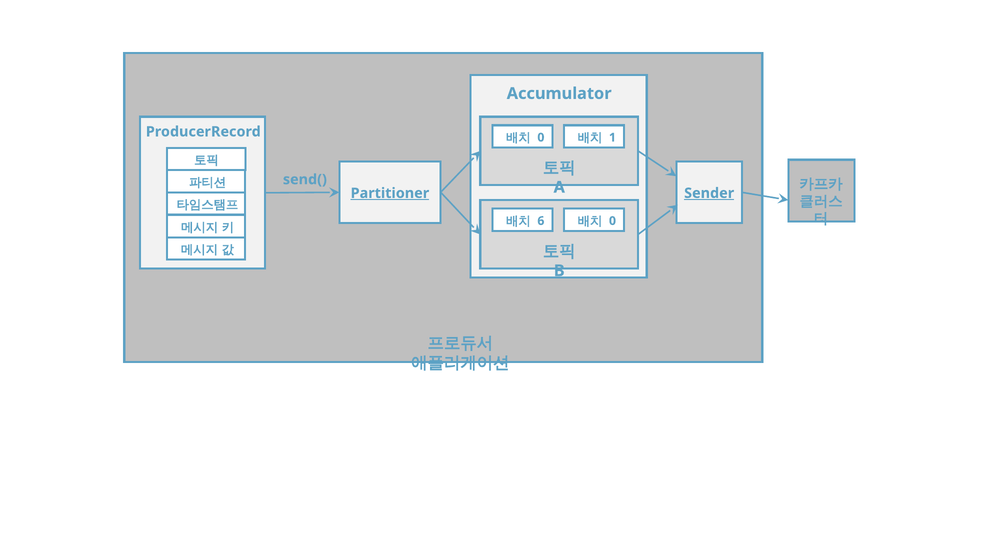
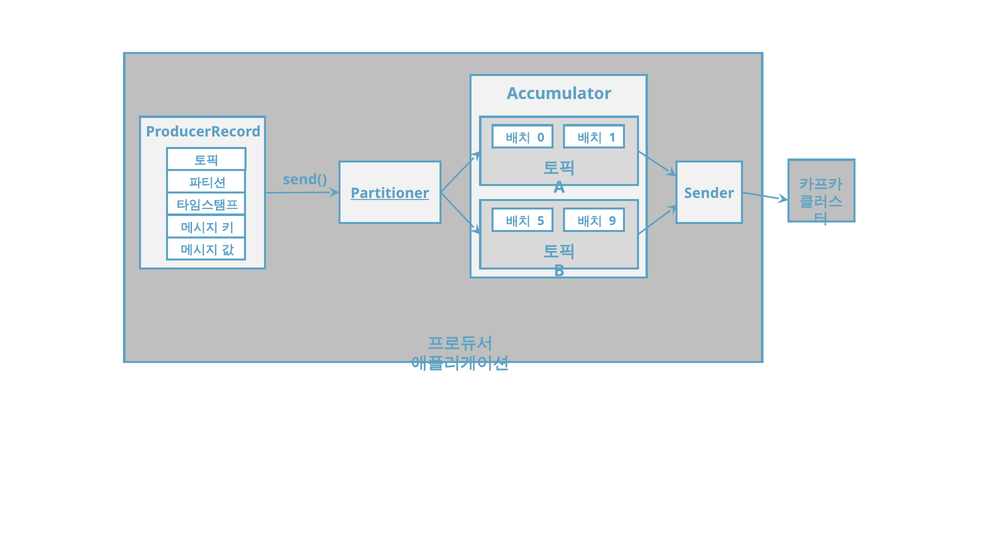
Sender underline: present -> none
6: 6 -> 5
0 at (612, 221): 0 -> 9
